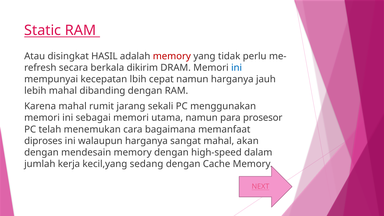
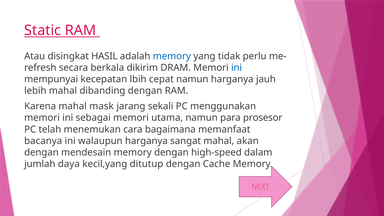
memory at (172, 56) colour: red -> blue
rumit: rumit -> mask
diproses: diproses -> bacanya
kerja: kerja -> daya
sedang: sedang -> ditutup
